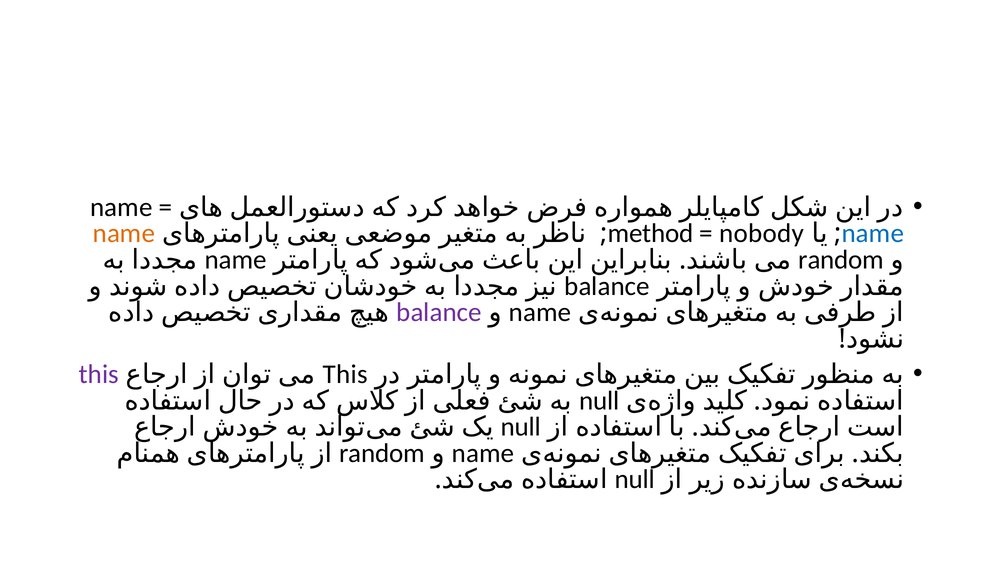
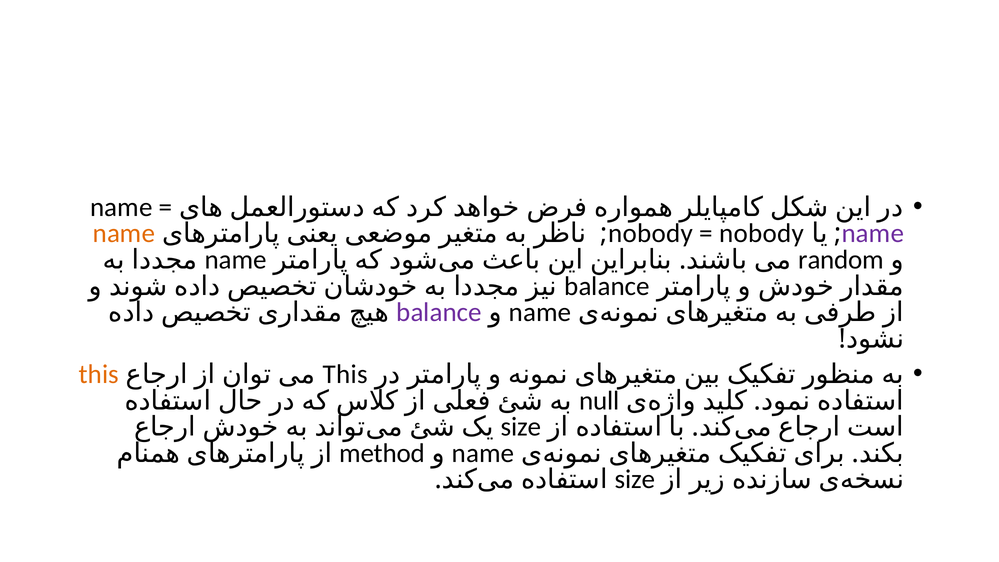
method at (651, 234): method -> nobody
name at (873, 234) colour: blue -> purple
this at (99, 374) colour: purple -> orange
null at (521, 427): null -> size
random at (382, 453): random -> method
null at (635, 479): null -> size
